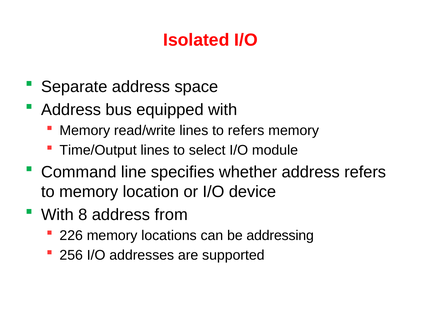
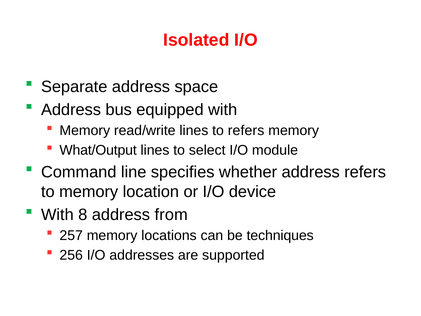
Time/Output: Time/Output -> What/Output
226: 226 -> 257
addressing: addressing -> techniques
